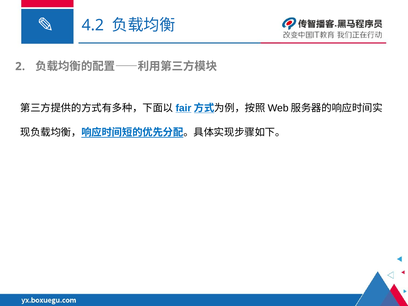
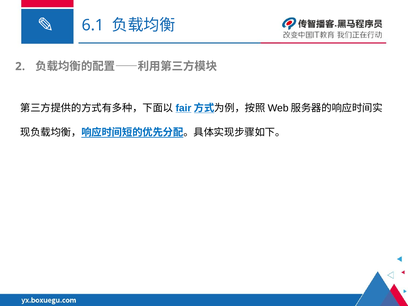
4.2: 4.2 -> 6.1
